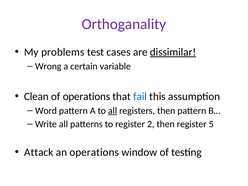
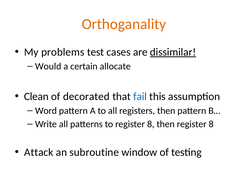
Orthoganality colour: purple -> orange
Wrong: Wrong -> Would
variable: variable -> allocate
of operations: operations -> decorated
all at (113, 111) underline: present -> none
to register 2: 2 -> 8
then register 5: 5 -> 8
an operations: operations -> subroutine
